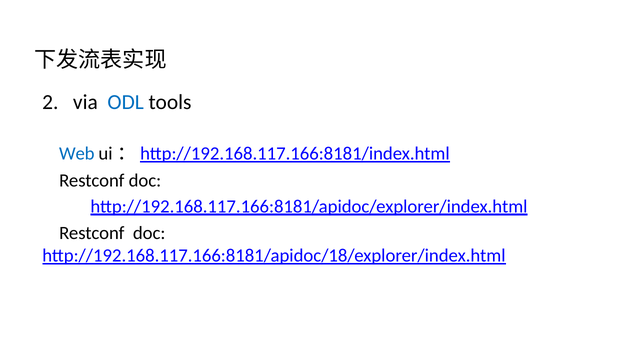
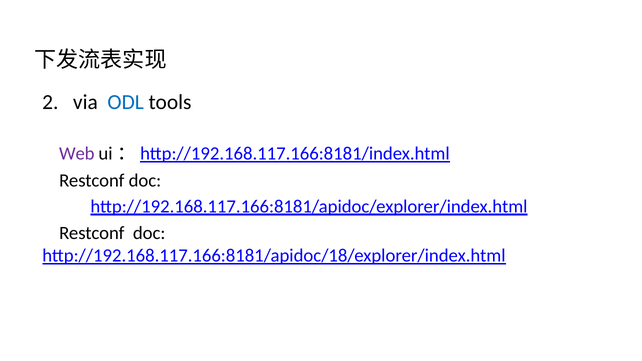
Web colour: blue -> purple
